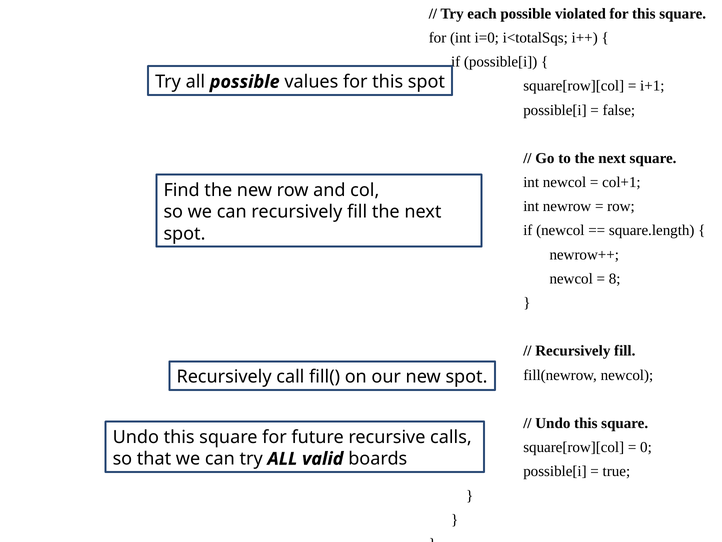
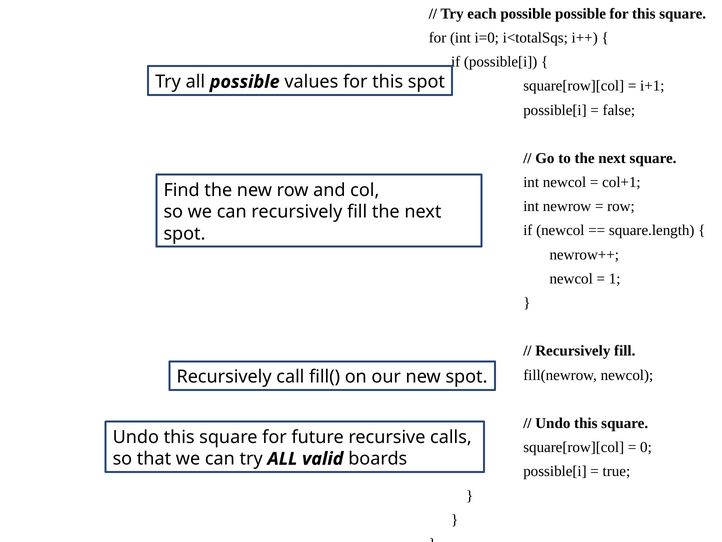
possible violated: violated -> possible
8: 8 -> 1
